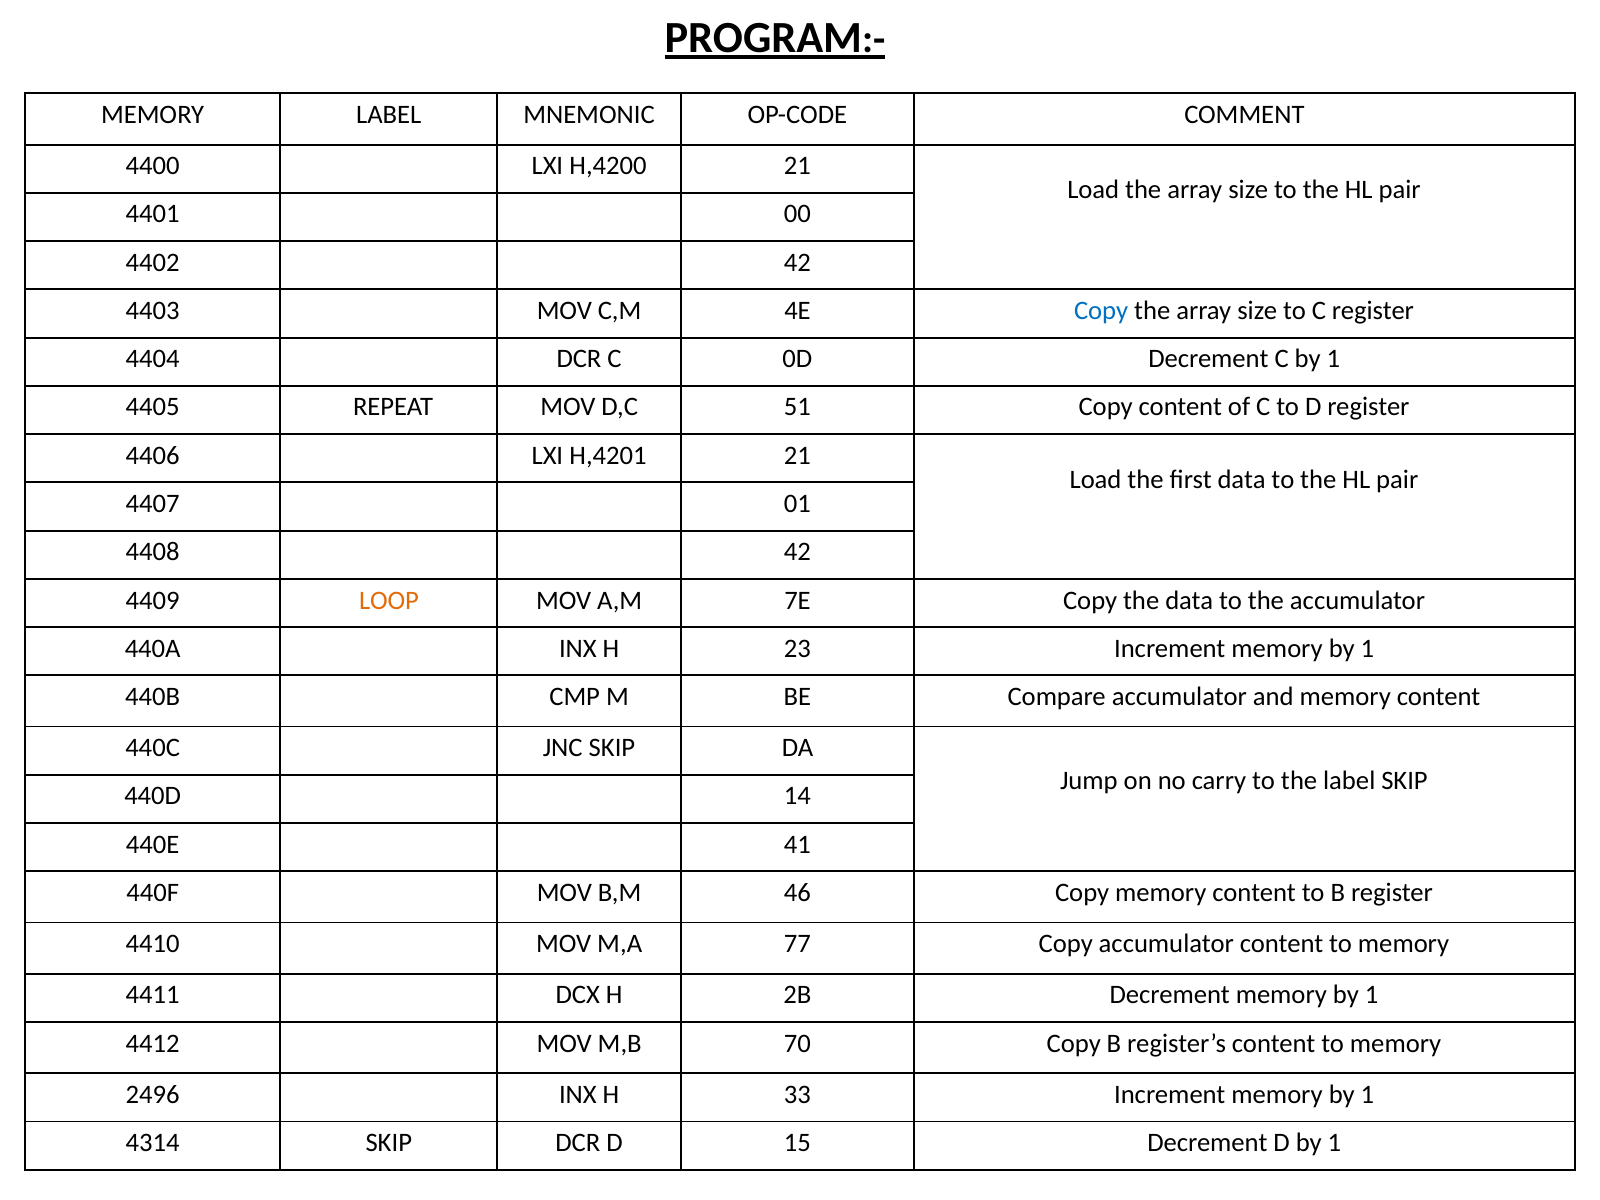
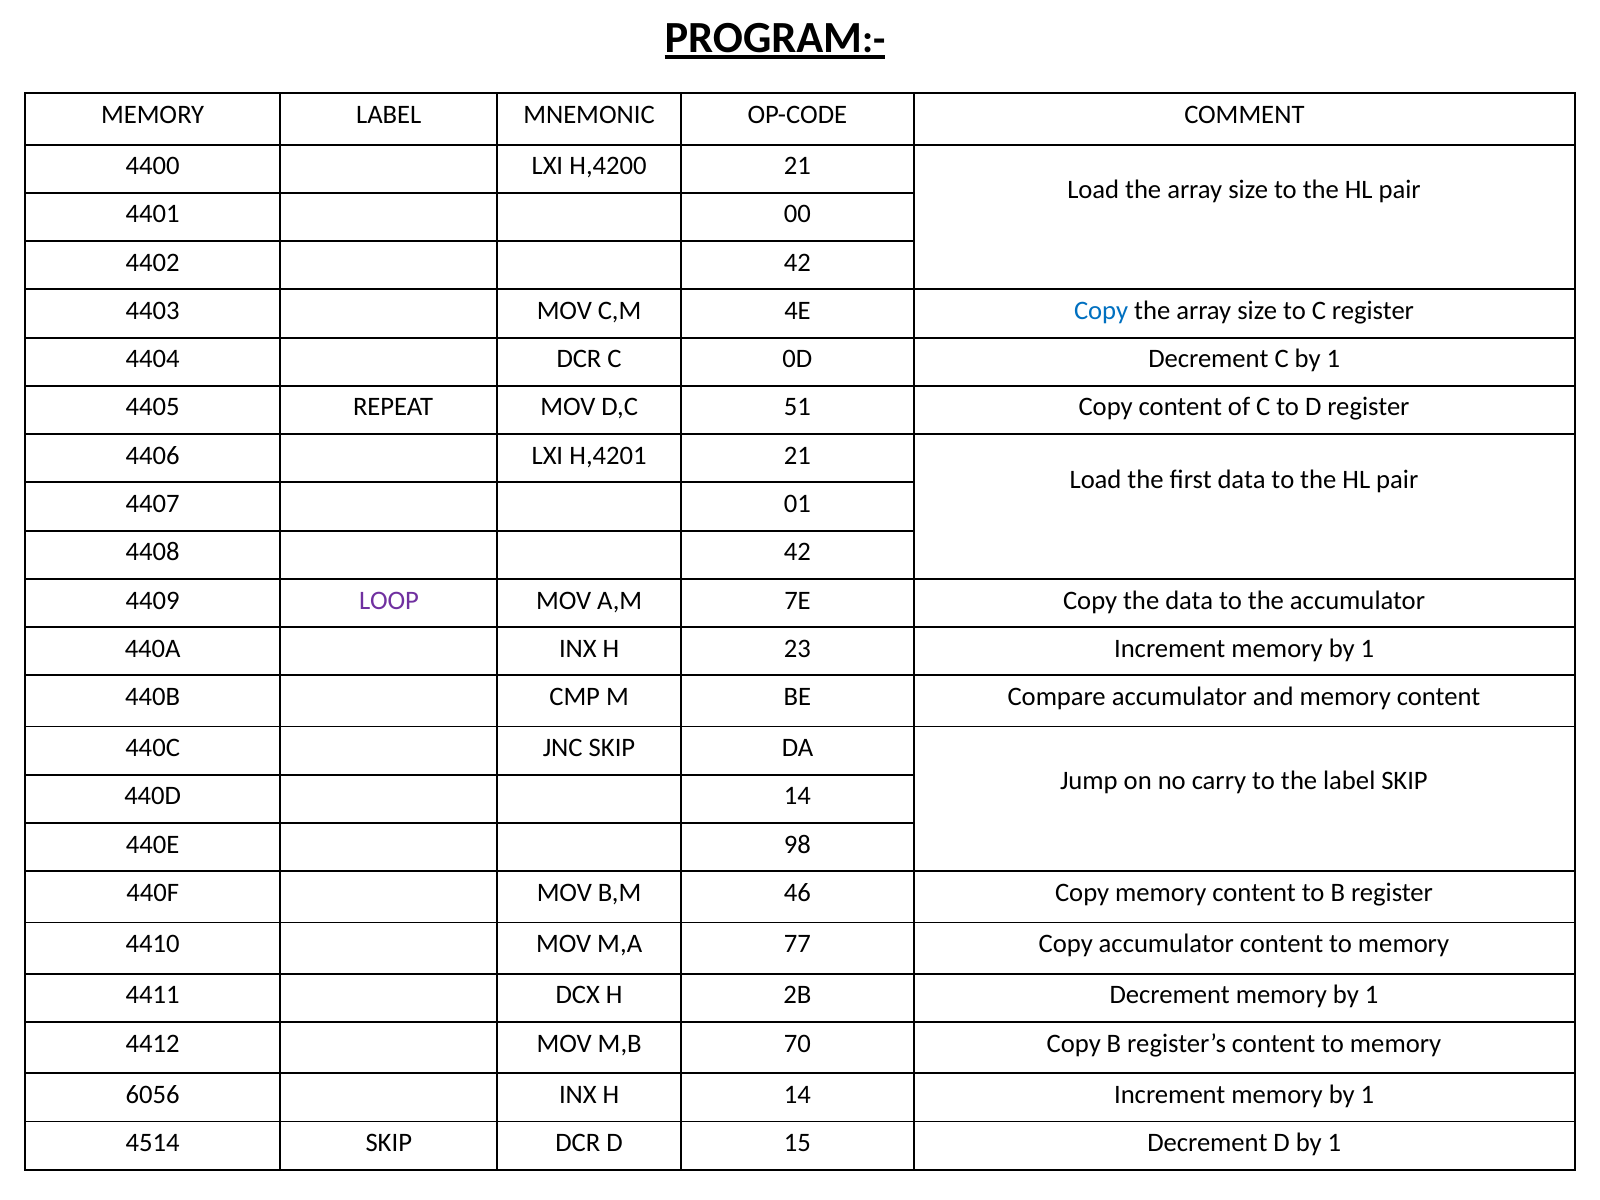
LOOP colour: orange -> purple
41: 41 -> 98
2496: 2496 -> 6056
H 33: 33 -> 14
4314: 4314 -> 4514
